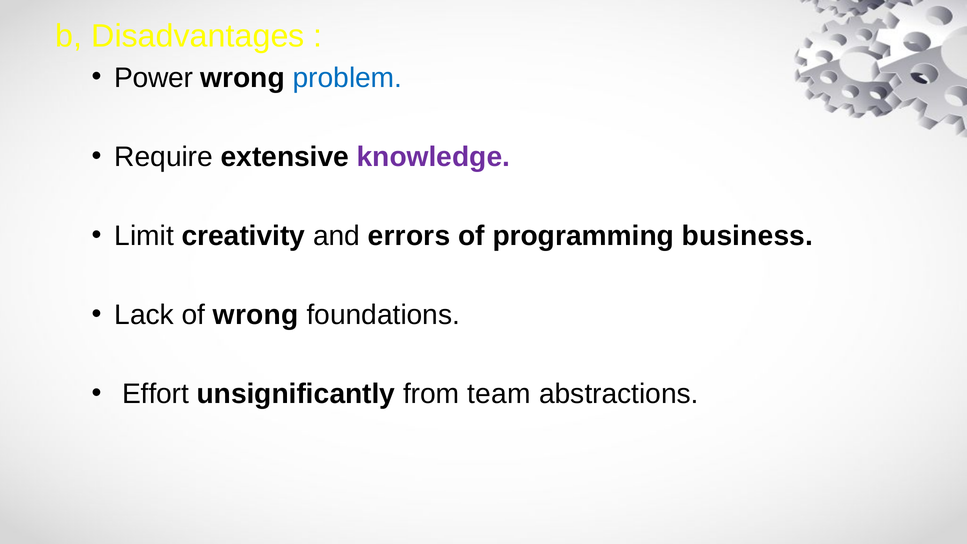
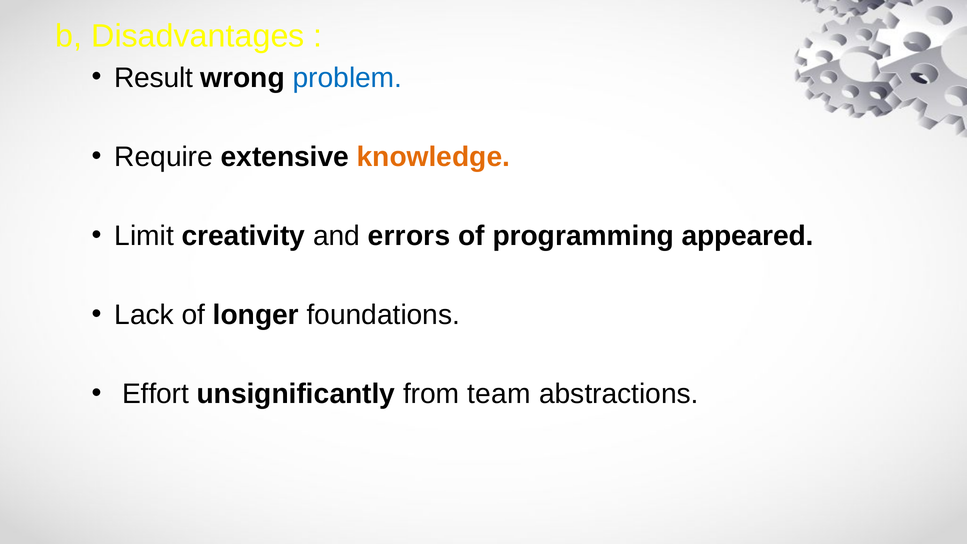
Power: Power -> Result
knowledge colour: purple -> orange
business: business -> appeared
of wrong: wrong -> longer
